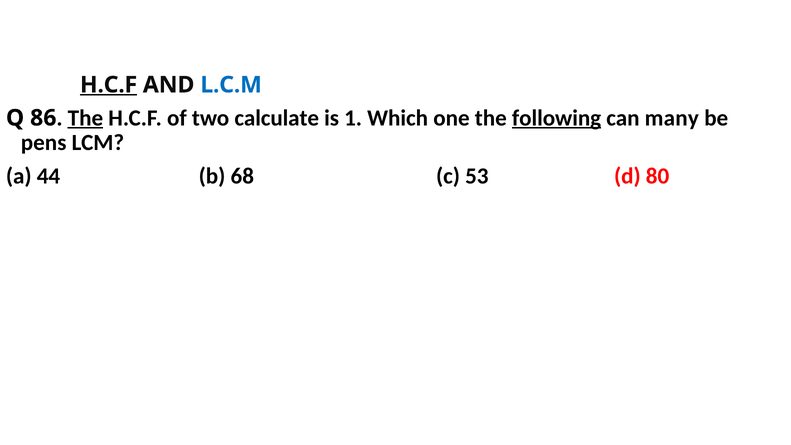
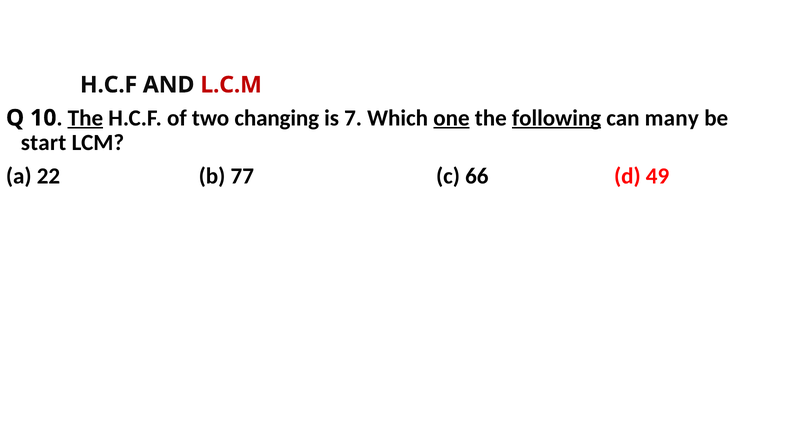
H.C.F at (109, 85) underline: present -> none
L.C.M colour: blue -> red
86: 86 -> 10
calculate: calculate -> changing
1: 1 -> 7
one underline: none -> present
pens: pens -> start
44: 44 -> 22
68: 68 -> 77
53: 53 -> 66
80: 80 -> 49
